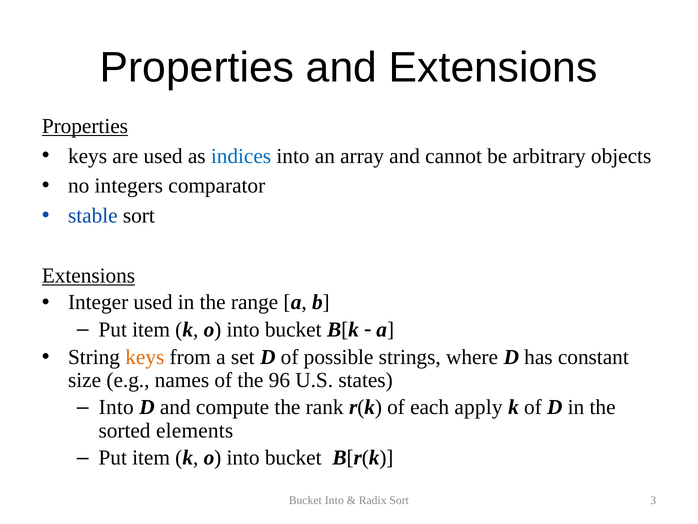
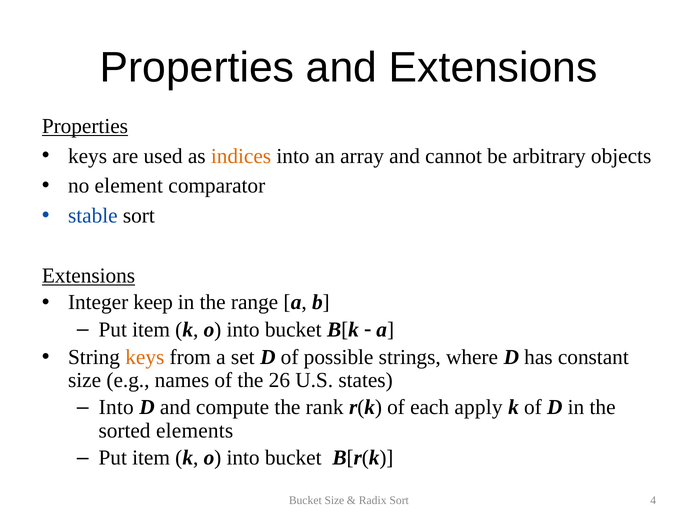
indices colour: blue -> orange
integers: integers -> element
Integer used: used -> keep
96: 96 -> 26
Bucket Into: Into -> Size
3: 3 -> 4
